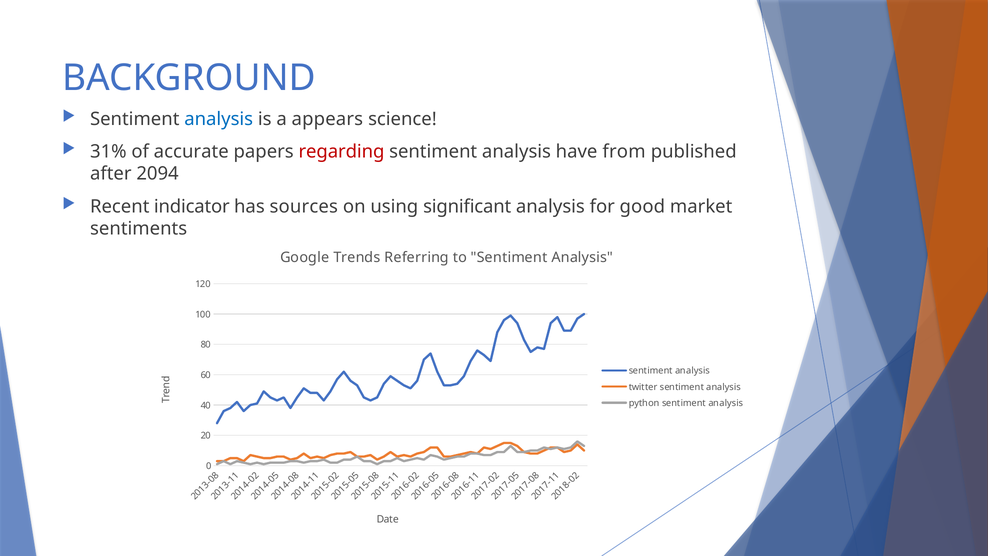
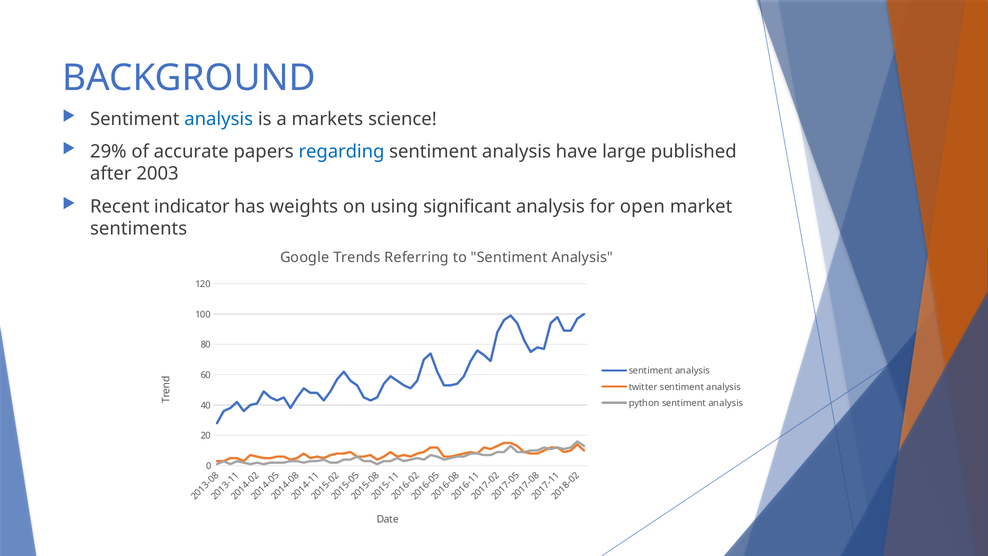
appears: appears -> markets
31%: 31% -> 29%
regarding colour: red -> blue
from: from -> large
2094: 2094 -> 2003
sources: sources -> weights
good: good -> open
